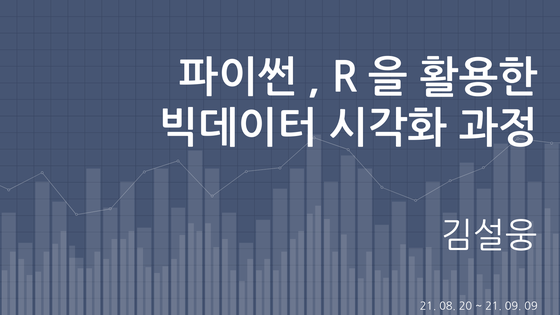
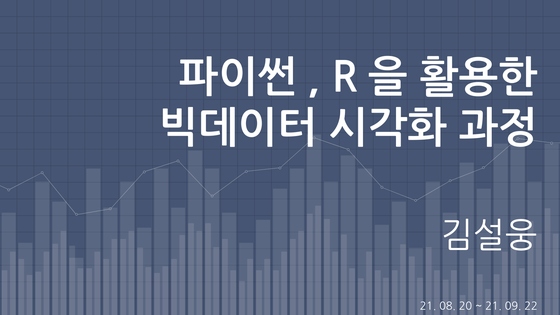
09 09: 09 -> 22
